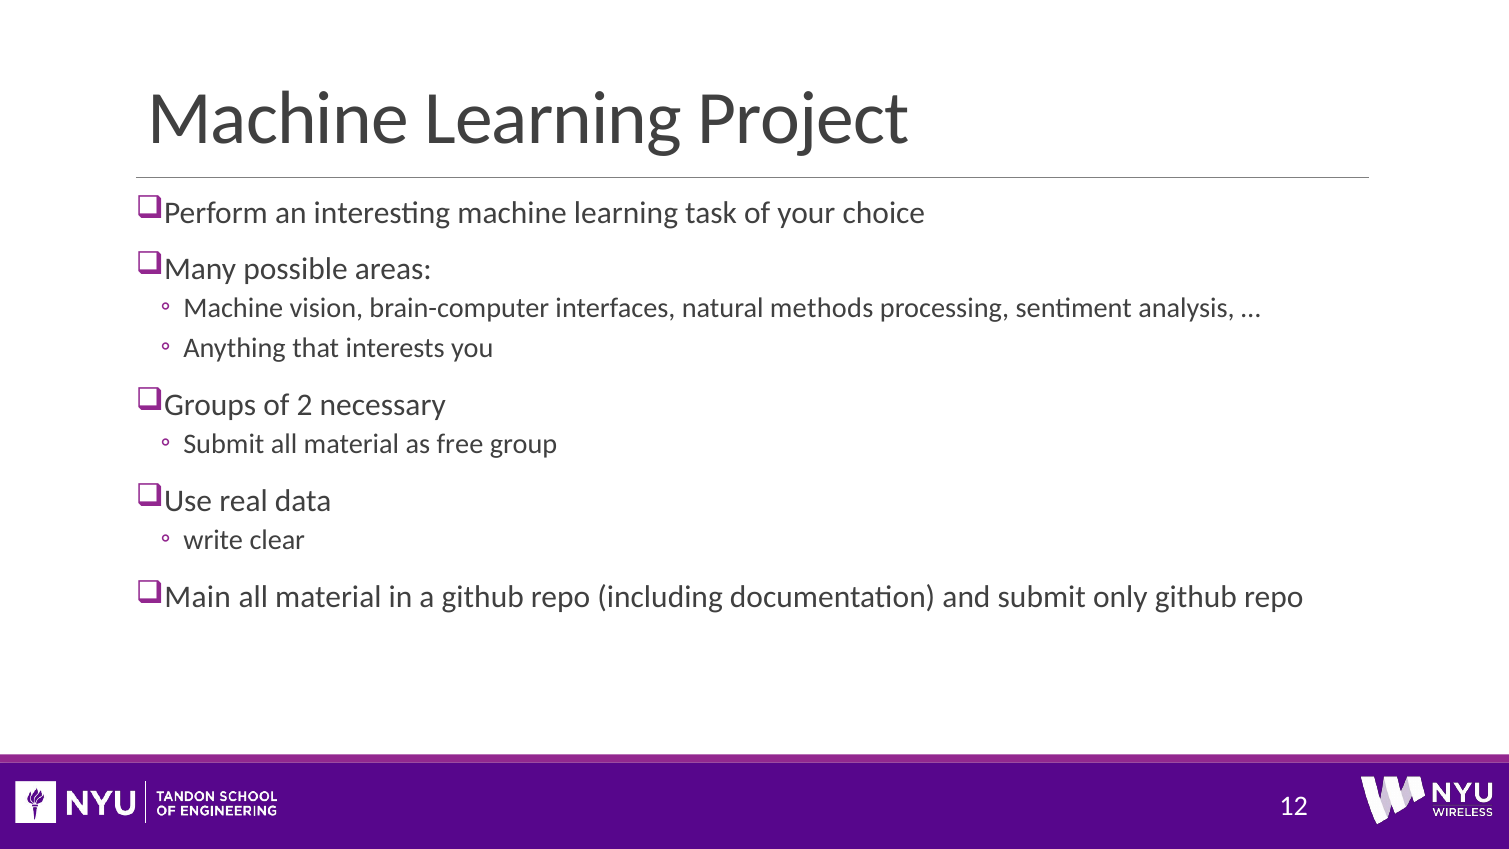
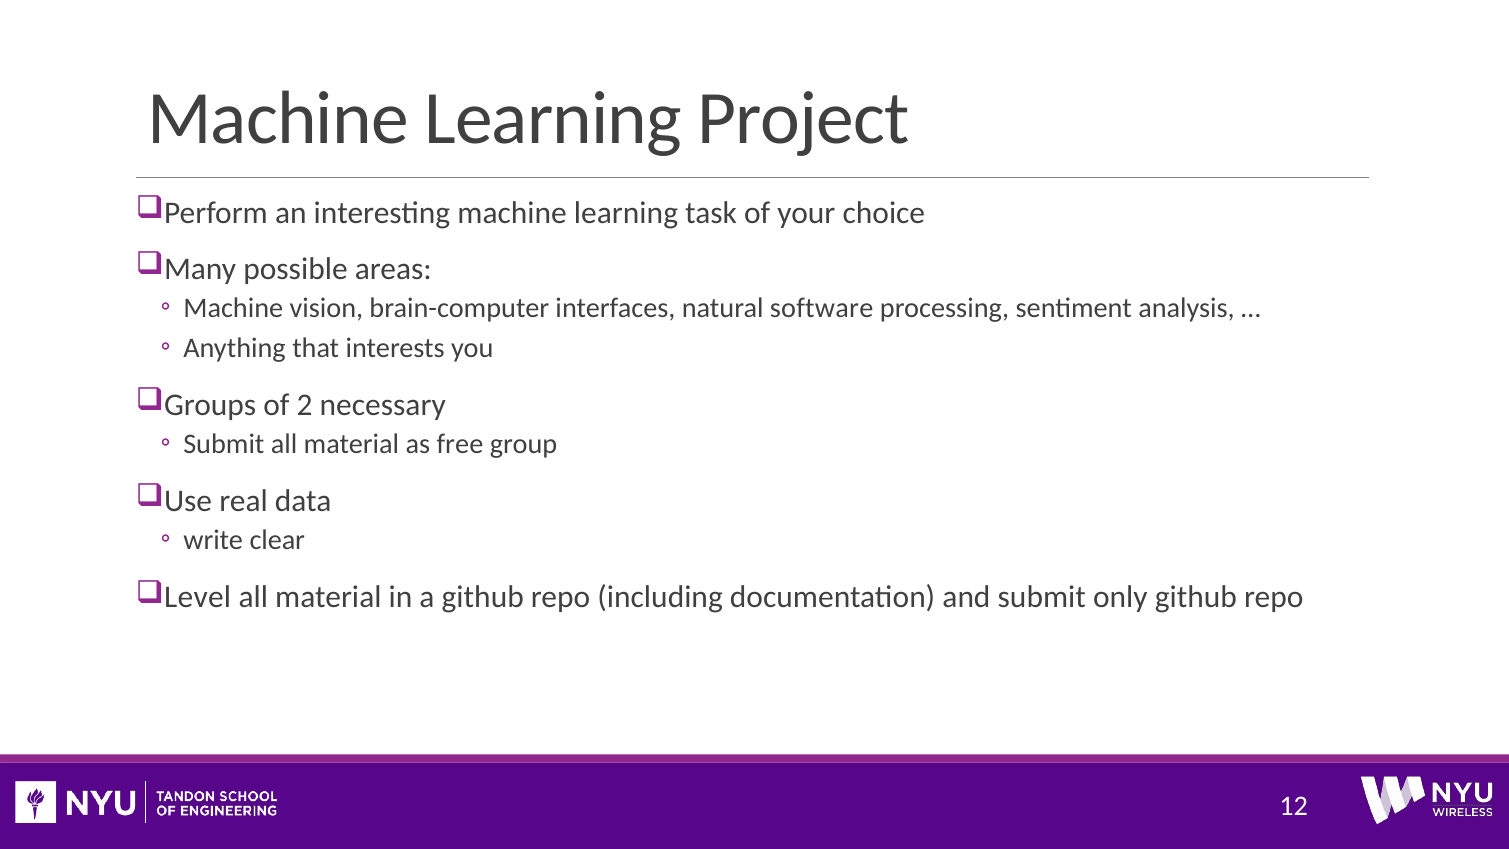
methods: methods -> software
Main: Main -> Level
